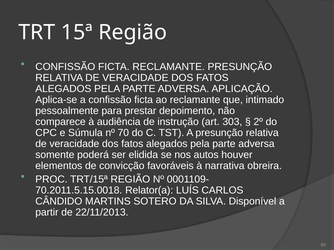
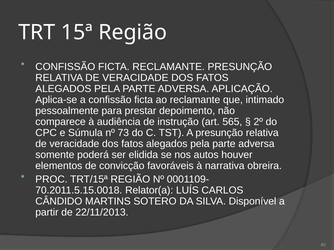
303: 303 -> 565
70: 70 -> 73
